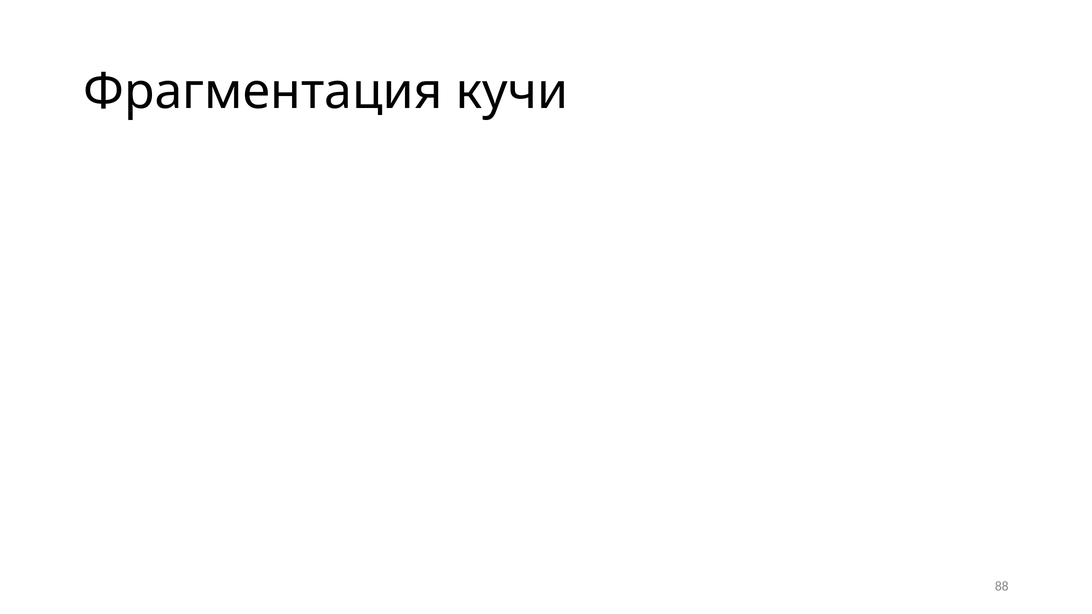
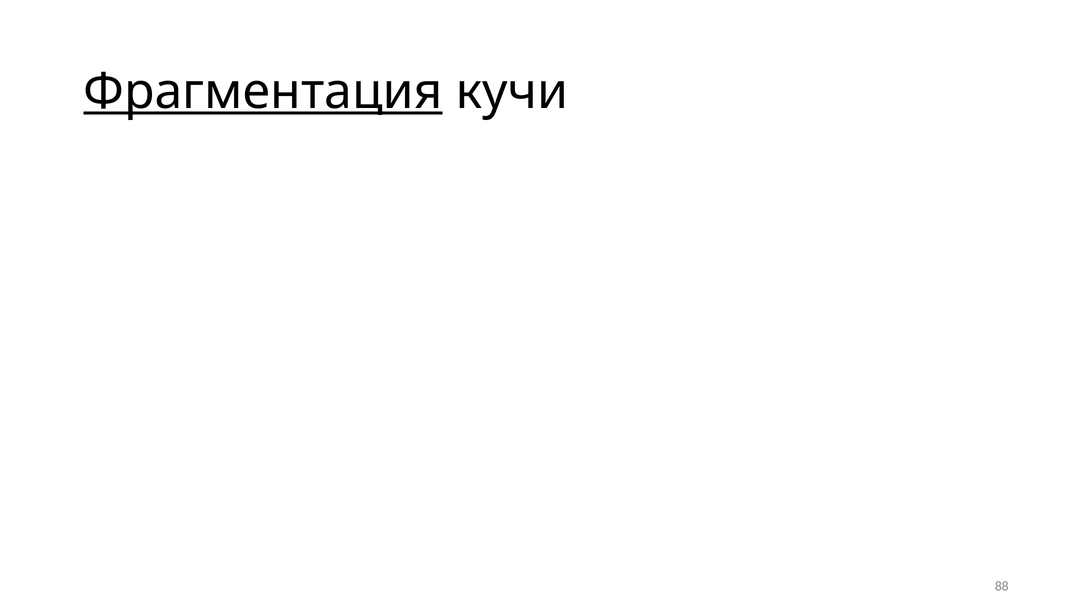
Фрагментация underline: none -> present
